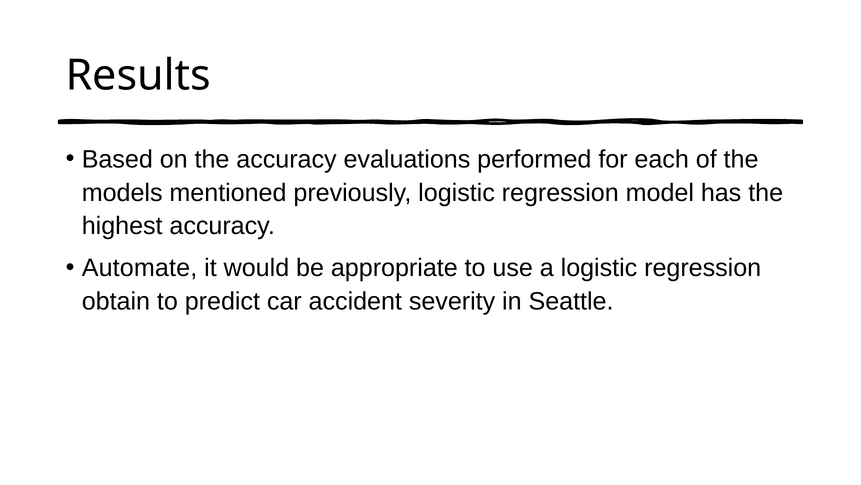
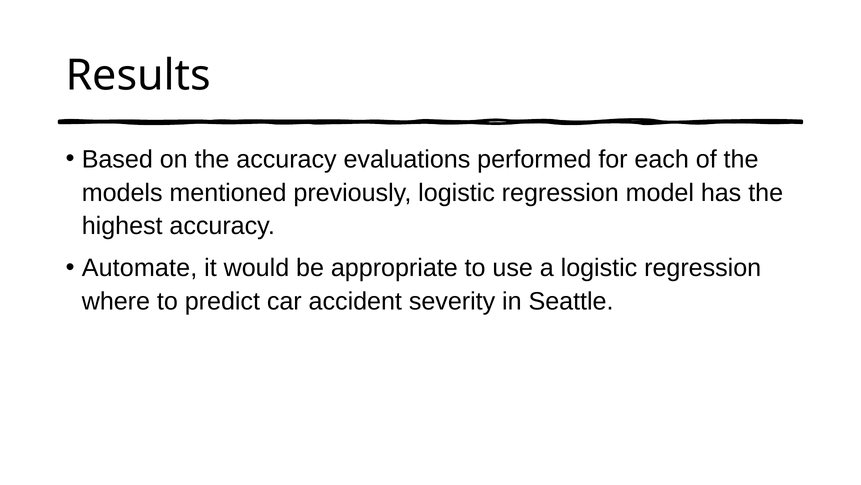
obtain: obtain -> where
